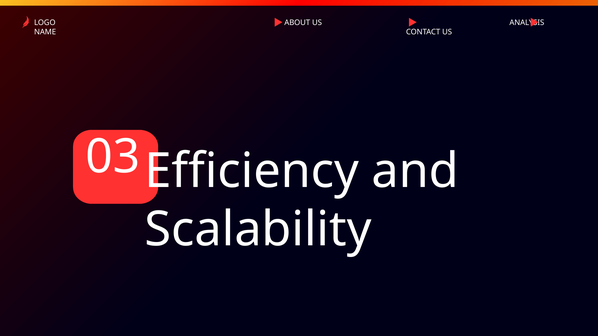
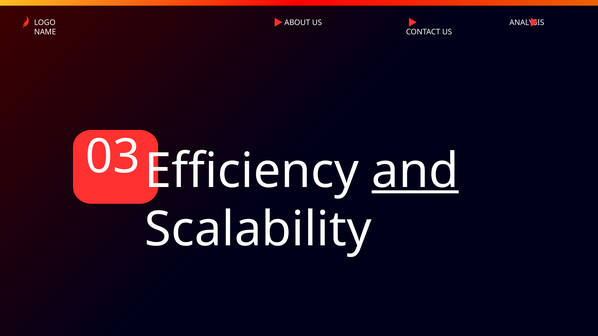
and underline: none -> present
